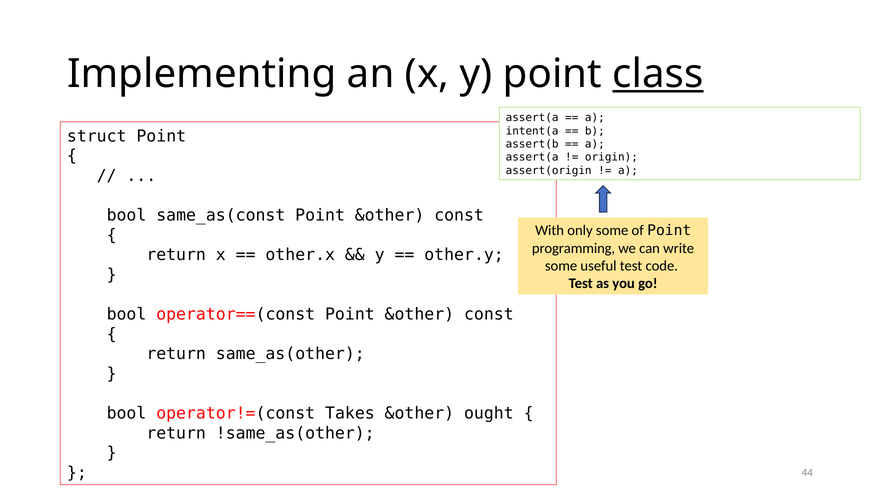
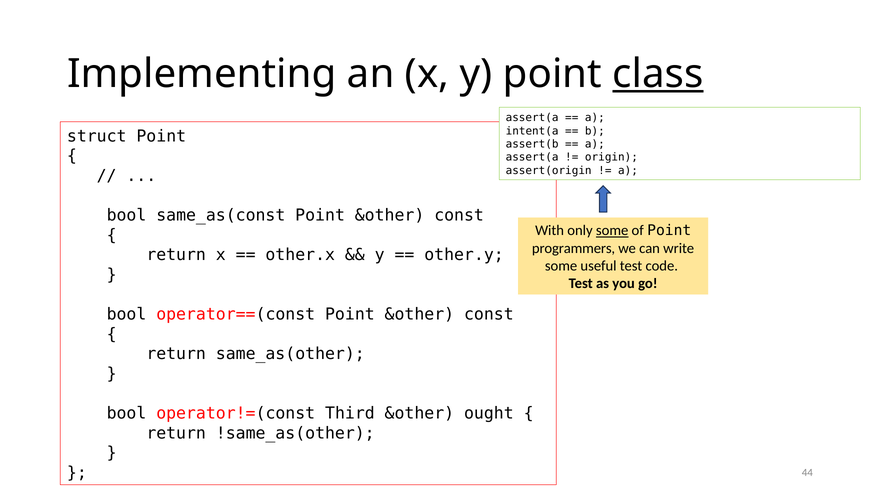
some at (612, 231) underline: none -> present
programming: programming -> programmers
Takes: Takes -> Third
